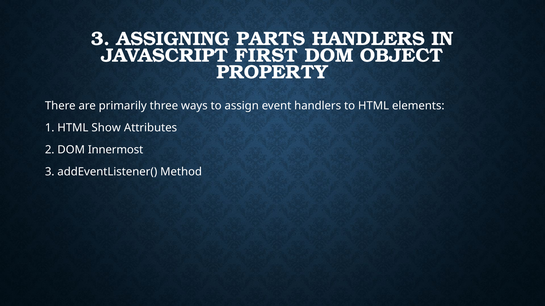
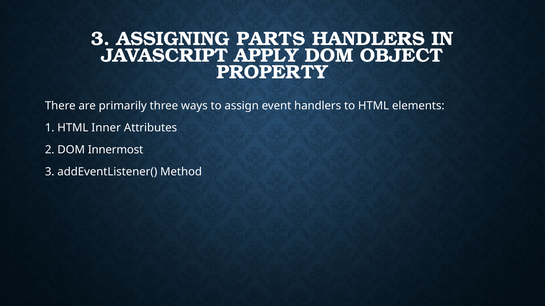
FIRST: FIRST -> APPLY
Show: Show -> Inner
